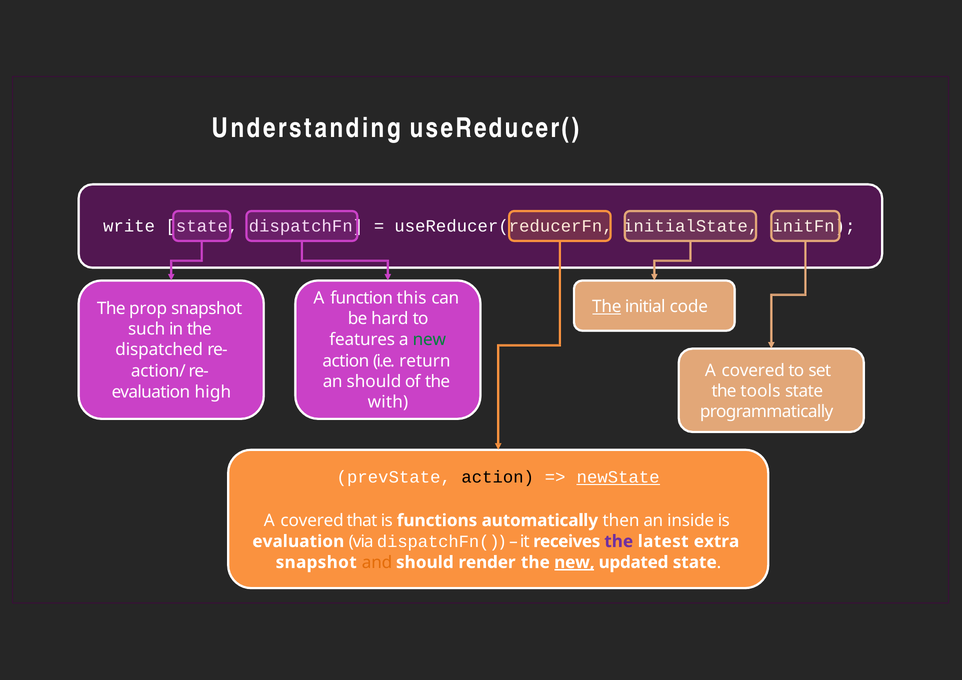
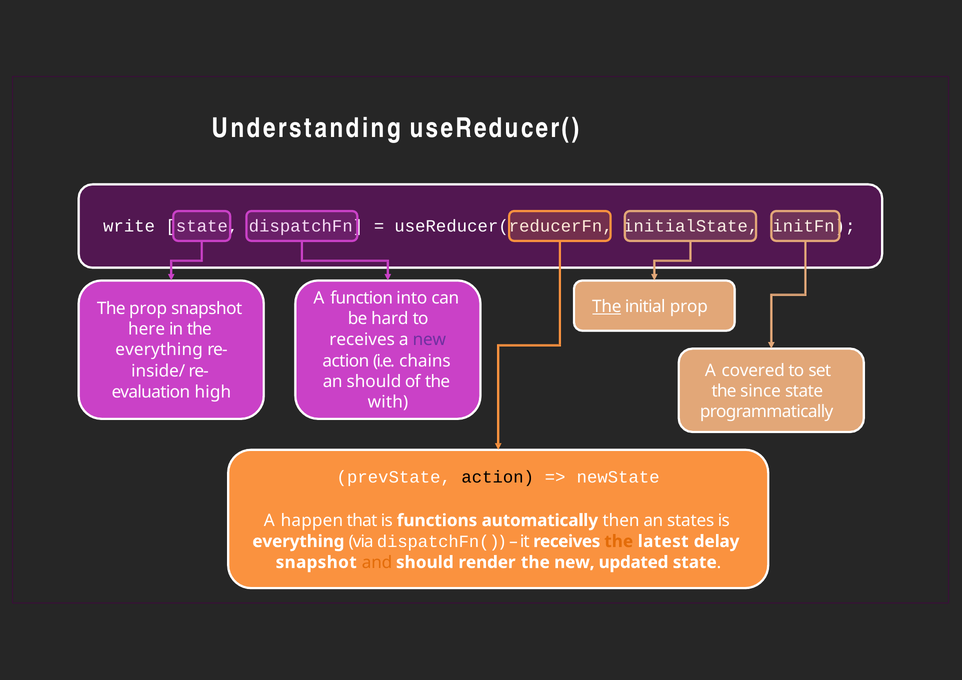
this: this -> into
initial code: code -> prop
such: such -> here
features at (362, 340): features -> receives
new at (429, 340) colour: green -> purple
dispatched at (159, 350): dispatched -> everything
return: return -> chains
action/: action/ -> inside/
tools: tools -> since
newState underline: present -> none
covered at (312, 521): covered -> happen
inside: inside -> states
evaluation at (298, 542): evaluation -> everything
the at (619, 542) colour: purple -> orange
extra: extra -> delay
new at (574, 563) underline: present -> none
